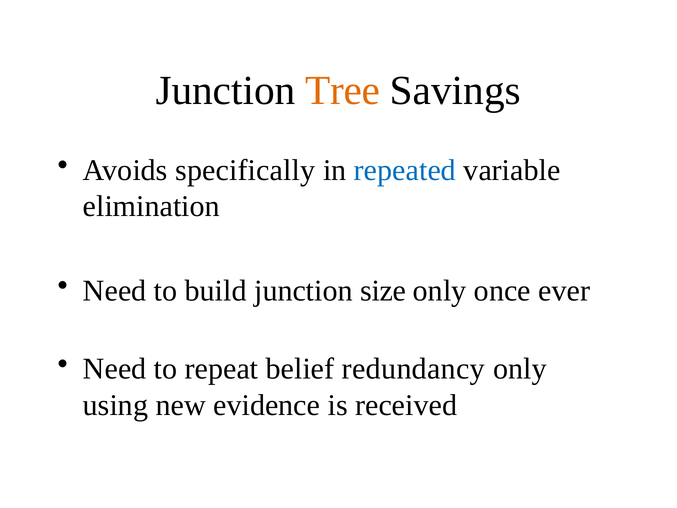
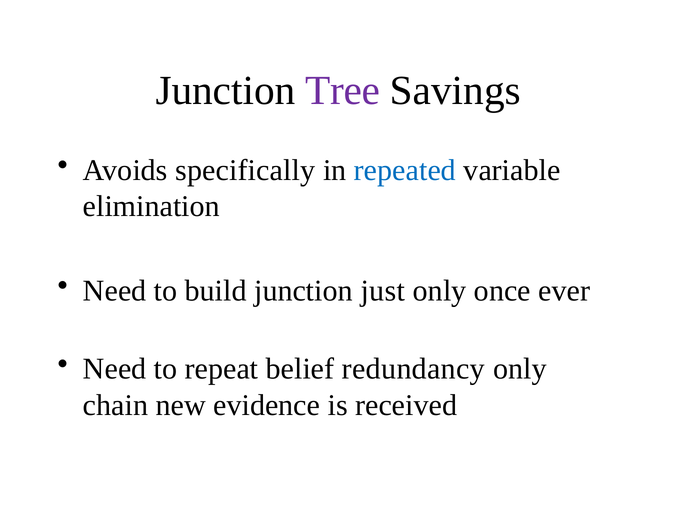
Tree colour: orange -> purple
size: size -> just
using: using -> chain
